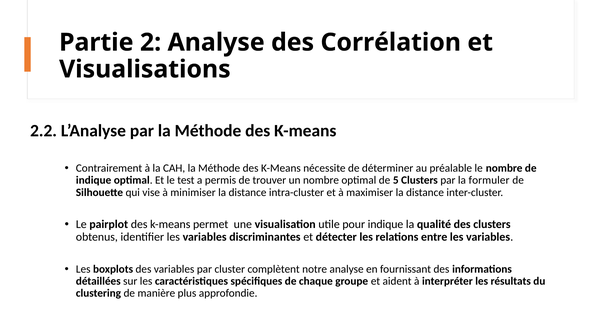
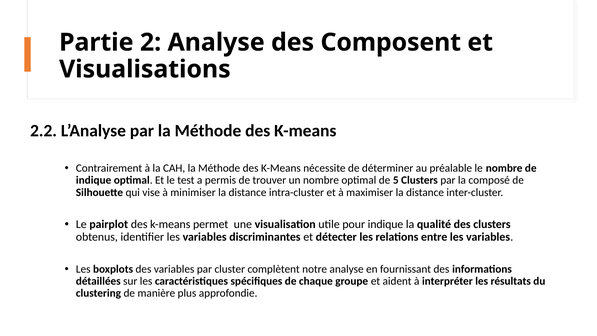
Corrélation: Corrélation -> Composent
formuler: formuler -> composé
